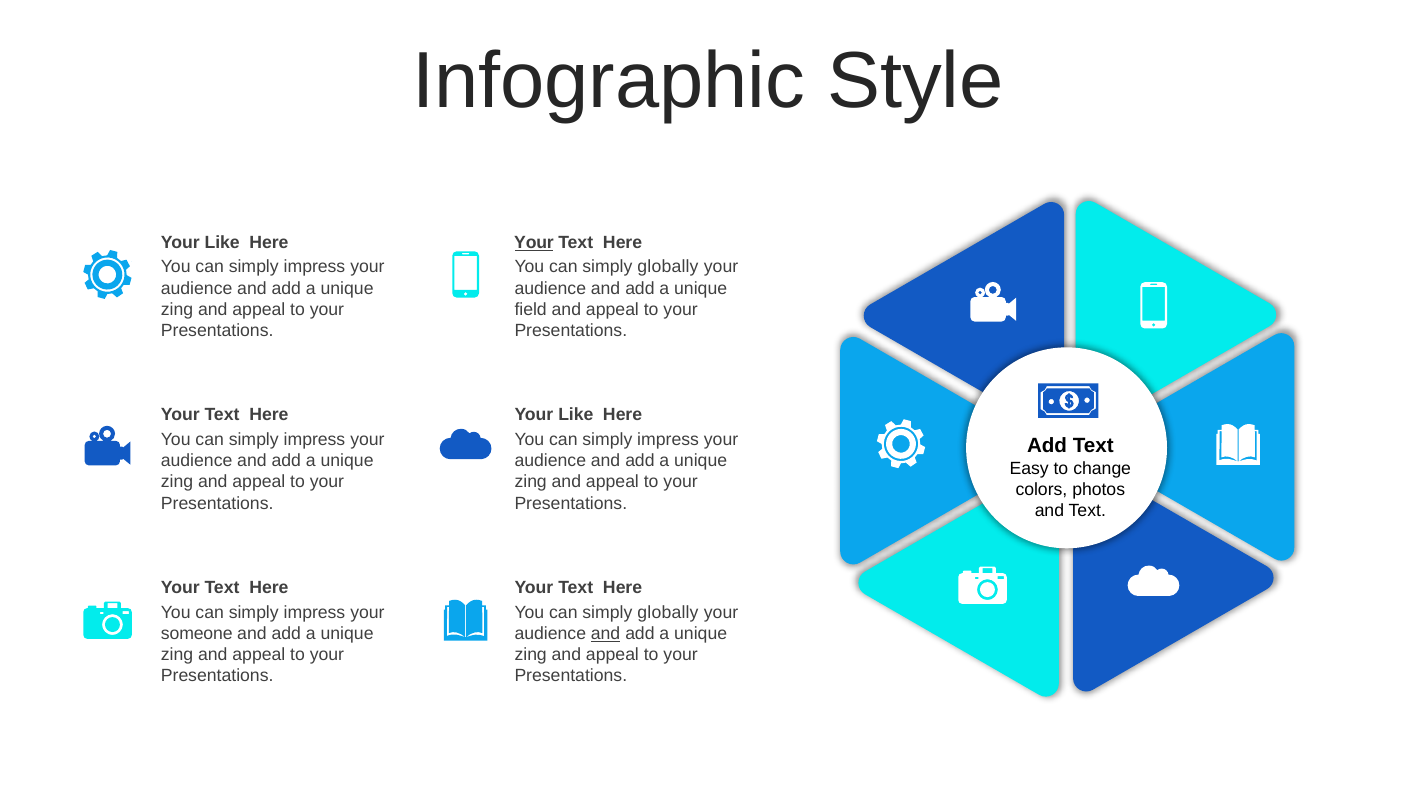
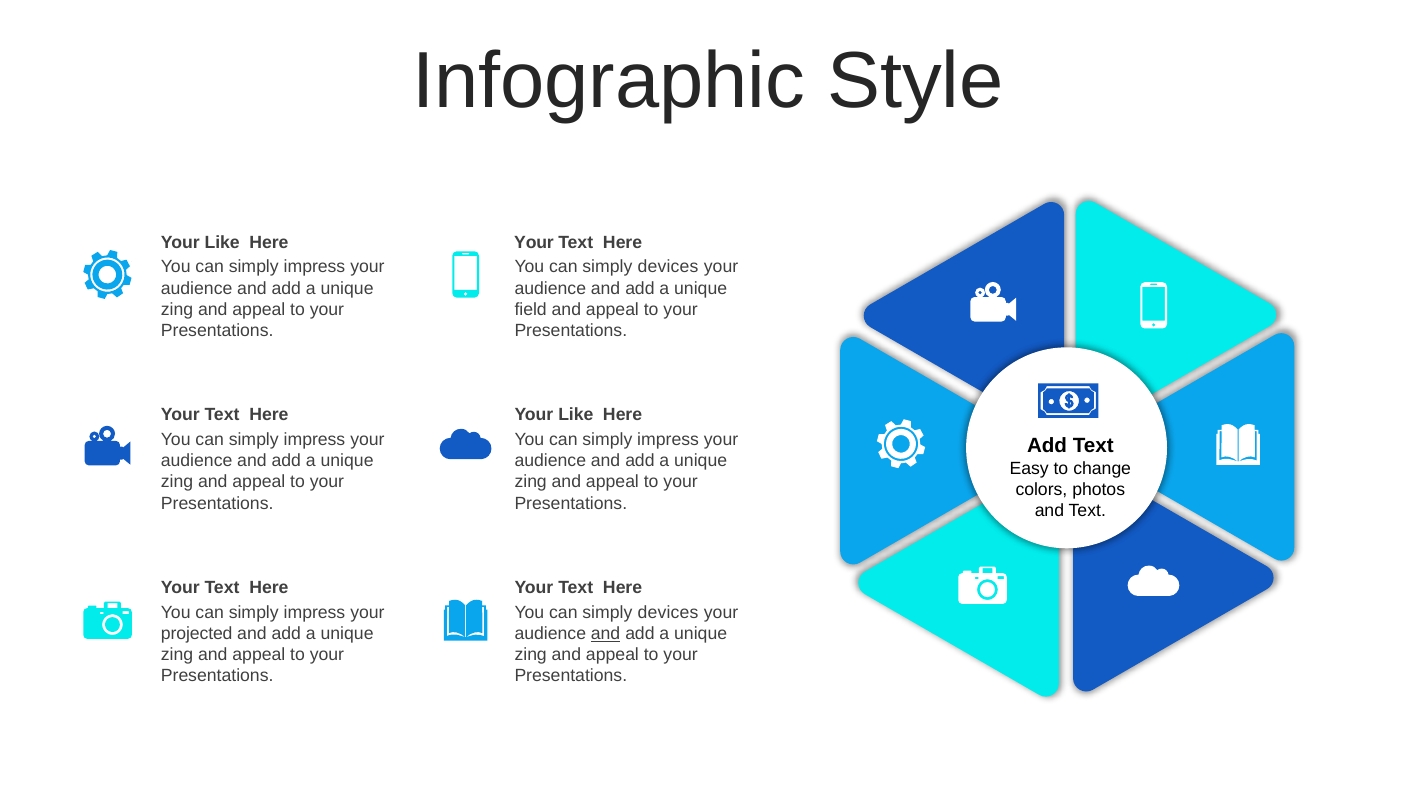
Your at (534, 242) underline: present -> none
globally at (668, 267): globally -> devices
globally at (668, 612): globally -> devices
someone: someone -> projected
